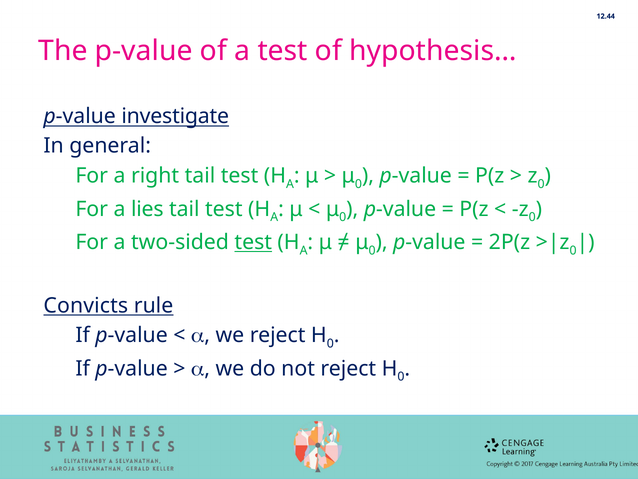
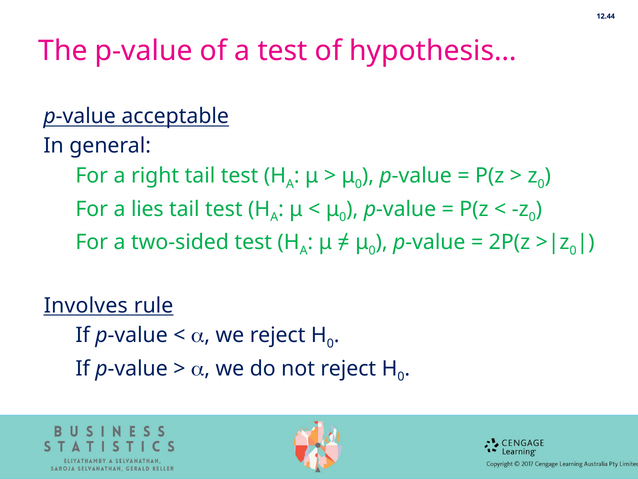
investigate: investigate -> acceptable
test at (253, 242) underline: present -> none
Convicts: Convicts -> Involves
